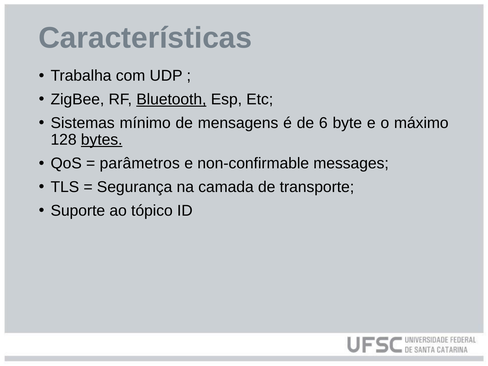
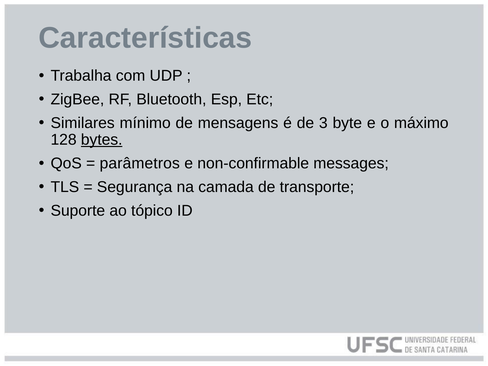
Bluetooth underline: present -> none
Sistemas: Sistemas -> Similares
6: 6 -> 3
